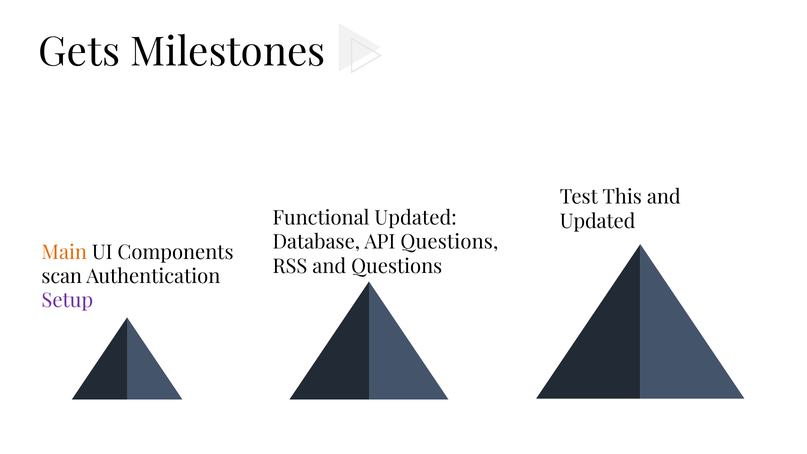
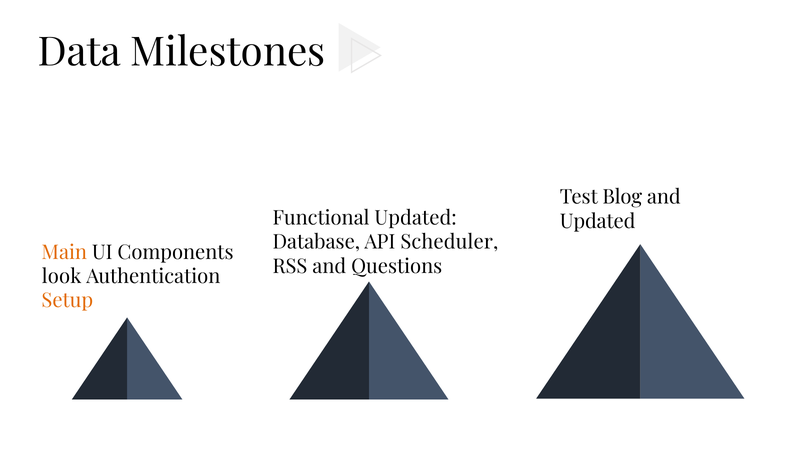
Gets: Gets -> Data
This: This -> Blog
API Questions: Questions -> Scheduler
scan: scan -> look
Setup colour: purple -> orange
